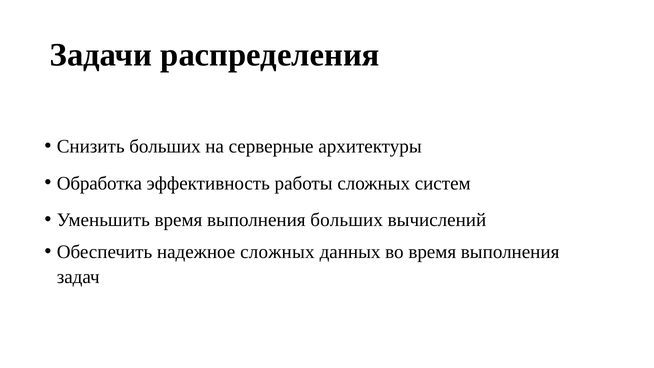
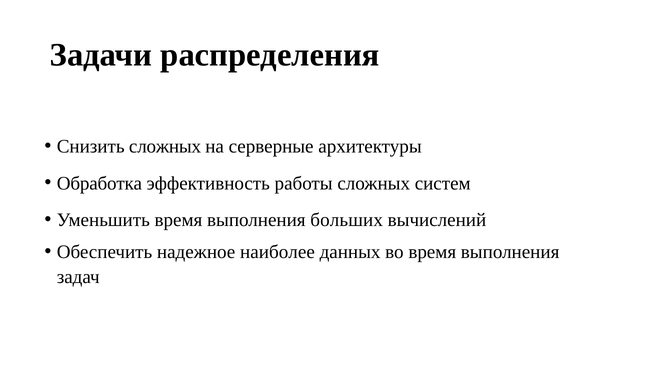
Снизить больших: больших -> сложных
надежное сложных: сложных -> наиболее
